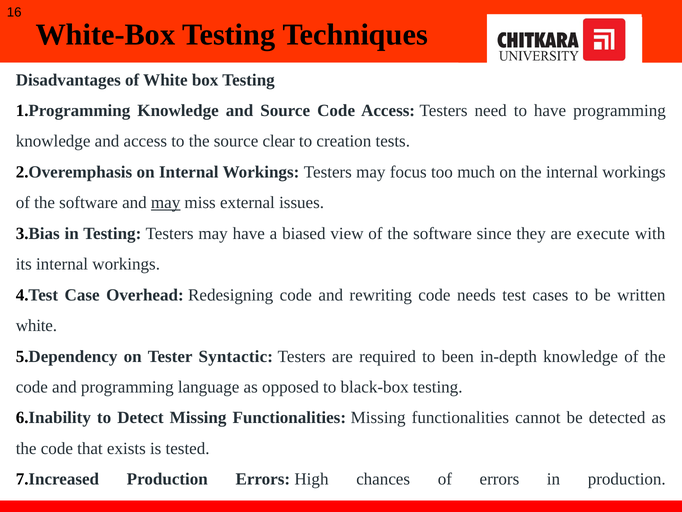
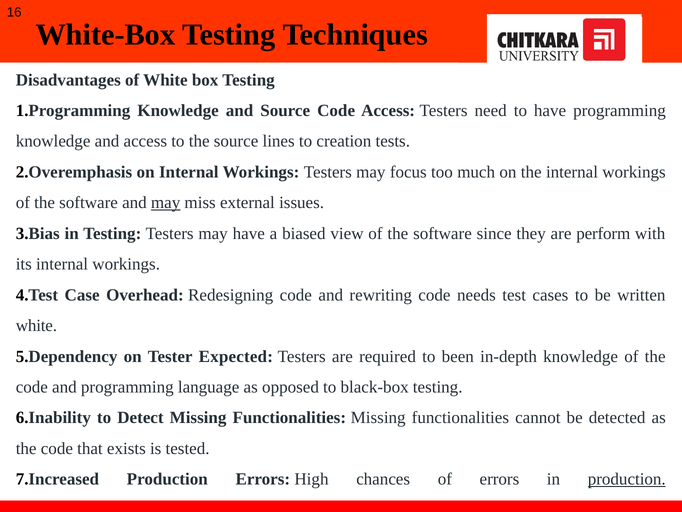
clear: clear -> lines
execute: execute -> perform
Syntactic: Syntactic -> Expected
production at (627, 479) underline: none -> present
